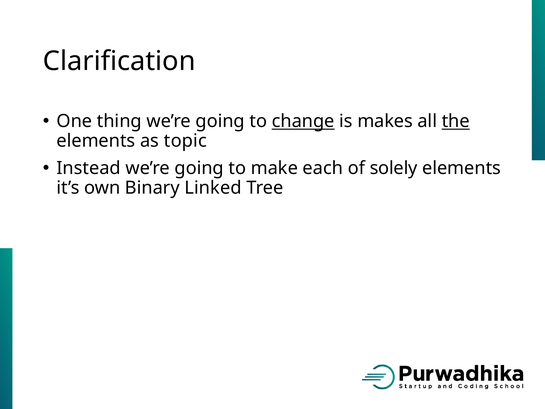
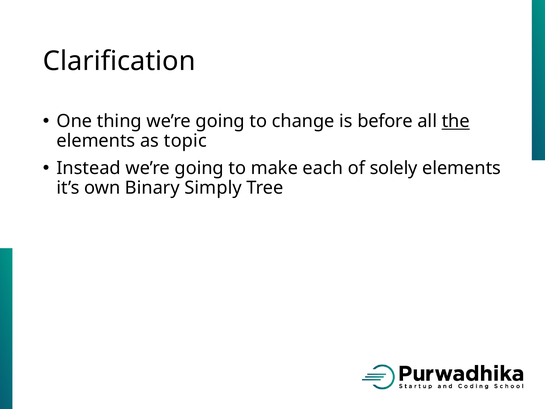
change underline: present -> none
makes: makes -> before
Linked: Linked -> Simply
